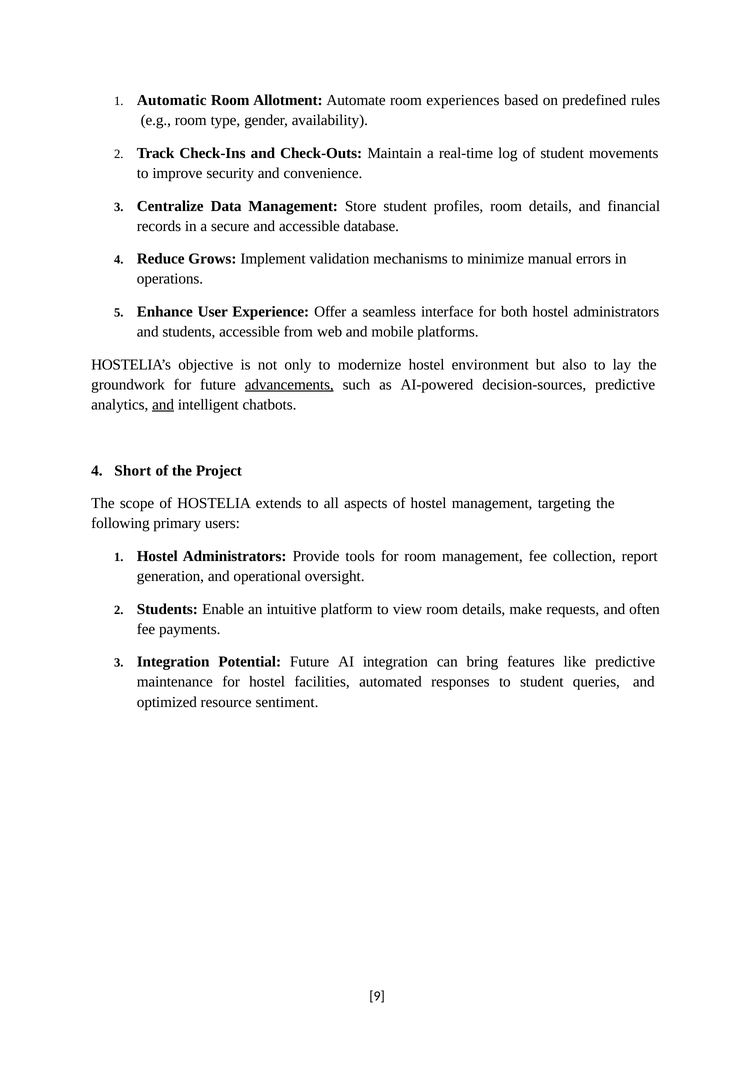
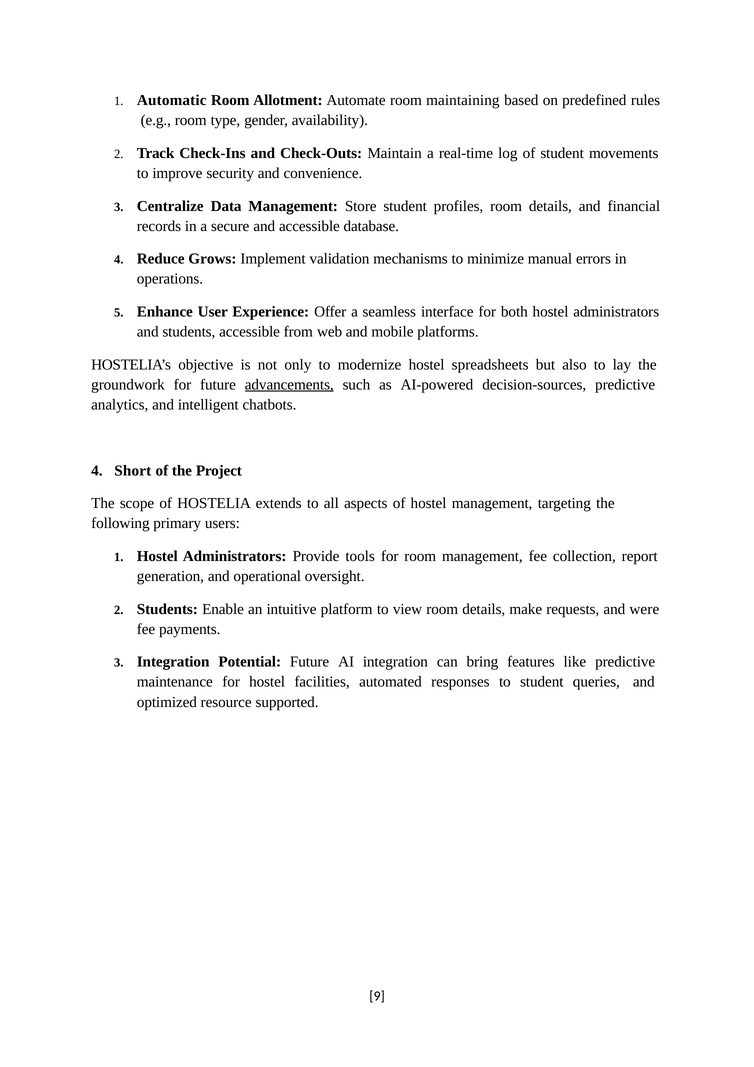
experiences: experiences -> maintaining
environment: environment -> spreadsheets
and at (163, 405) underline: present -> none
often: often -> were
sentiment: sentiment -> supported
